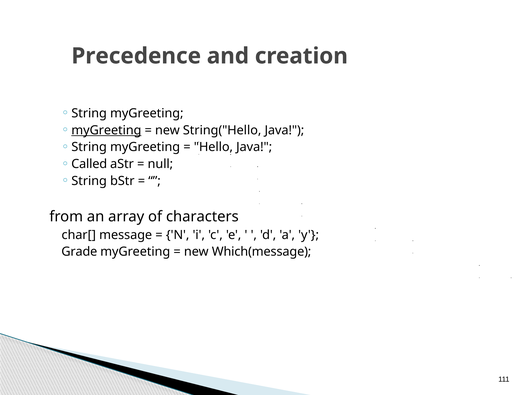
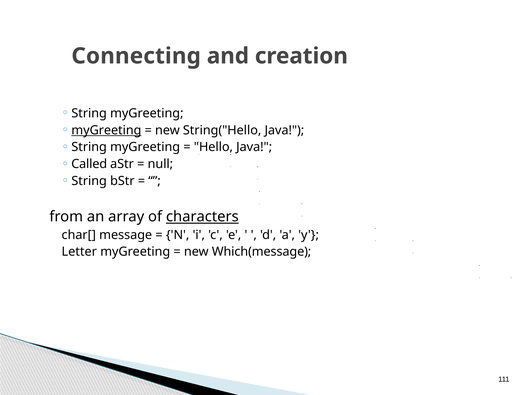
Precedence: Precedence -> Connecting
characters underline: none -> present
Grade: Grade -> Letter
